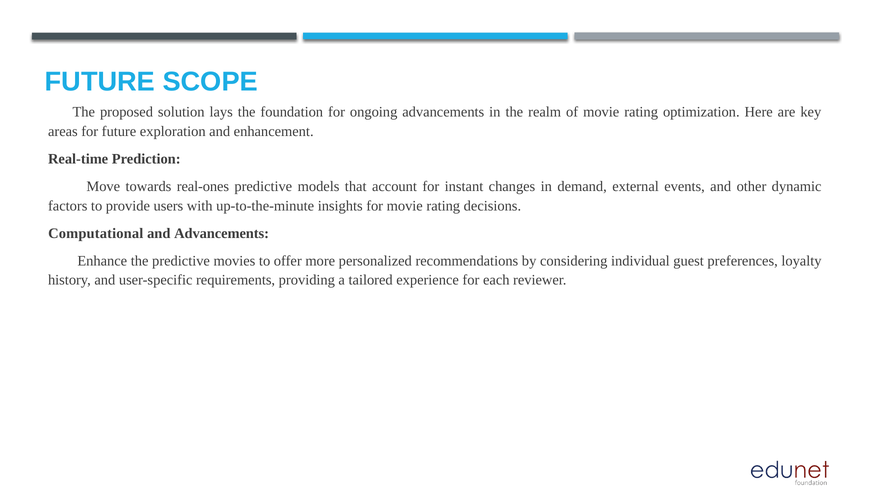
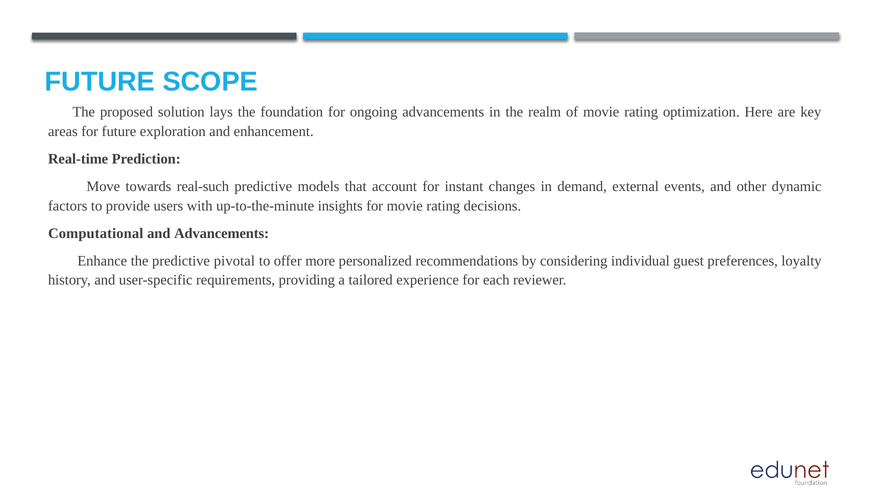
real-ones: real-ones -> real-such
movies: movies -> pivotal
